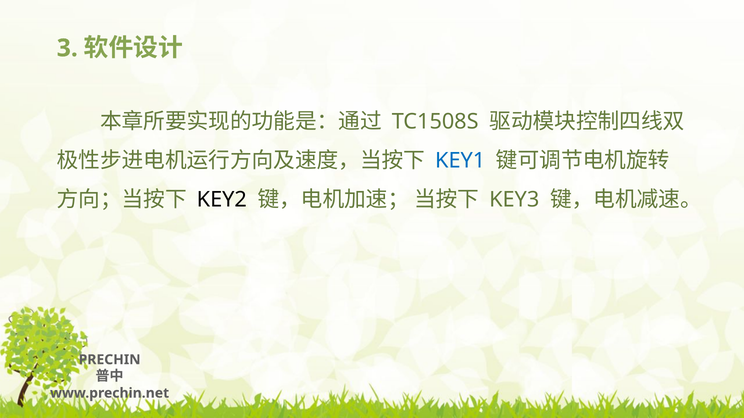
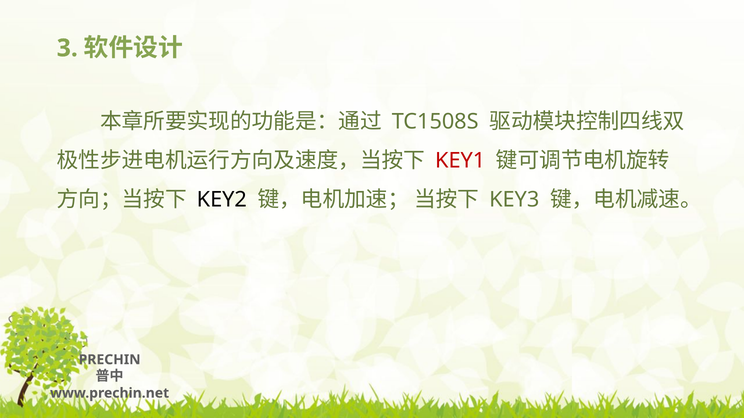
KEY1 colour: blue -> red
